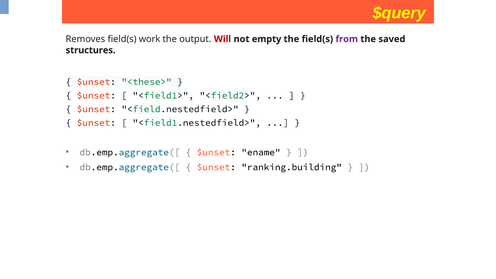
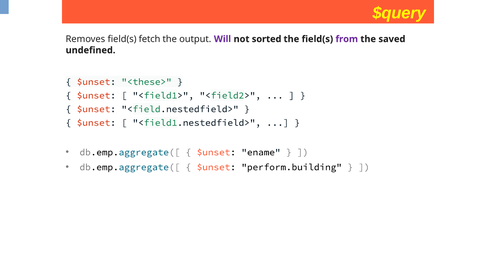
work: work -> fetch
Will colour: red -> purple
empty: empty -> sorted
structures: structures -> undefined
ranking.building: ranking.building -> perform.building
